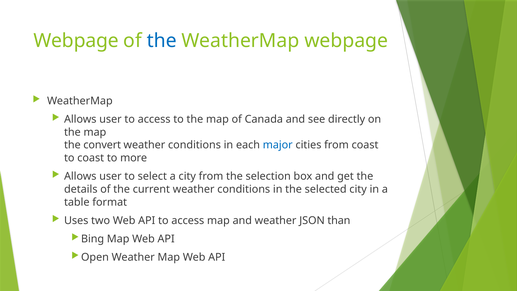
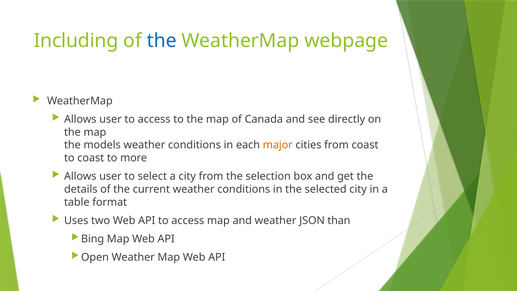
Webpage at (76, 41): Webpage -> Including
convert: convert -> models
major colour: blue -> orange
